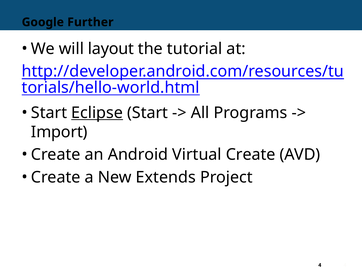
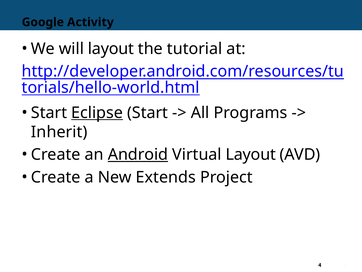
Further: Further -> Activity
Import: Import -> Inherit
Android underline: none -> present
Virtual Create: Create -> Layout
